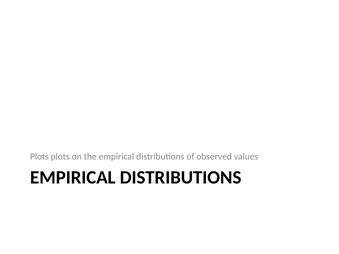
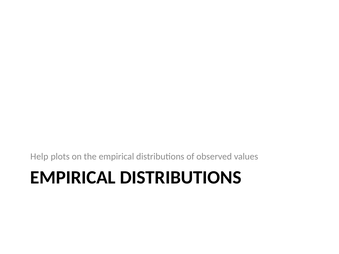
Plots at (39, 157): Plots -> Help
